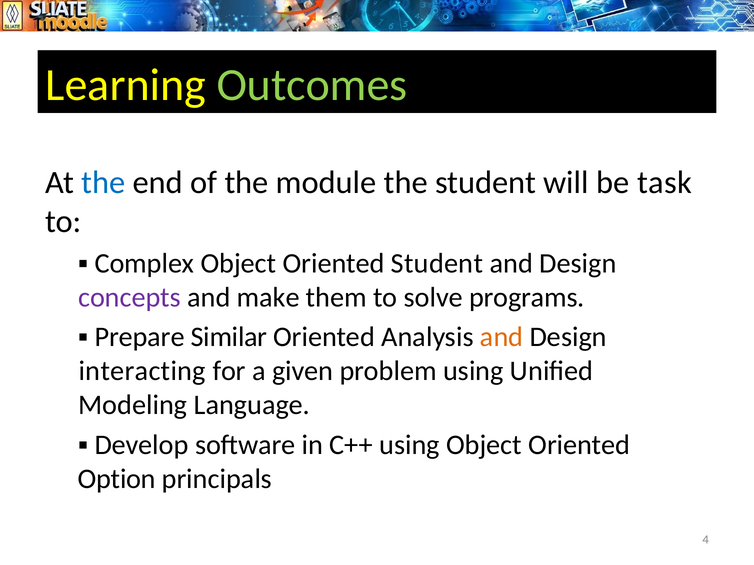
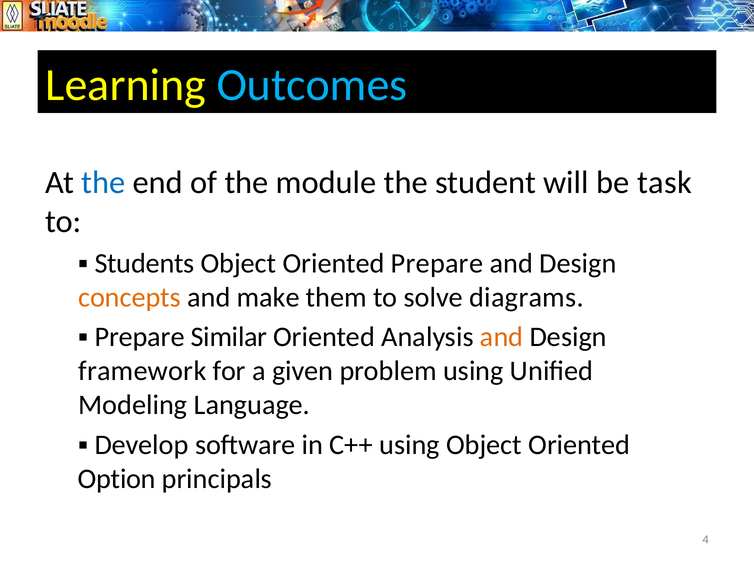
Outcomes colour: light green -> light blue
Complex: Complex -> Students
Oriented Student: Student -> Prepare
concepts colour: purple -> orange
programs: programs -> diagrams
interacting: interacting -> framework
